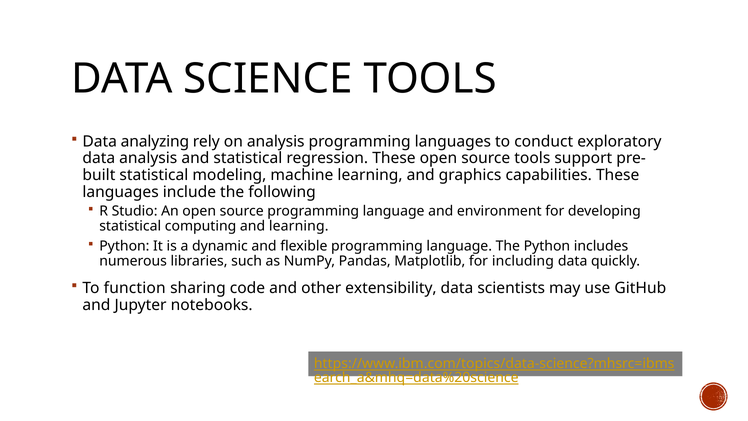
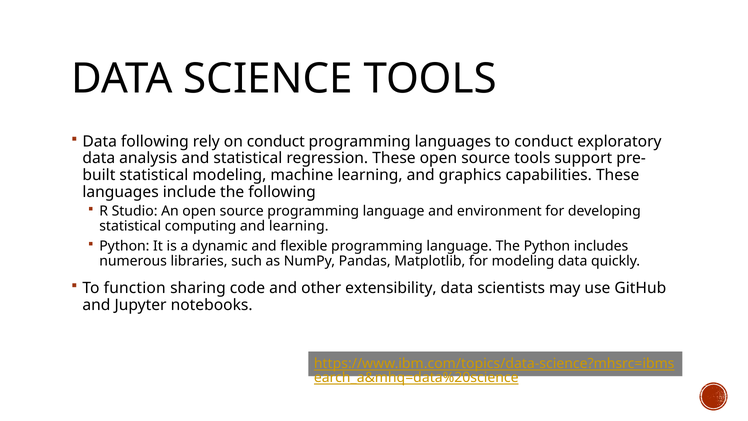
Data analyzing: analyzing -> following
on analysis: analysis -> conduct
for including: including -> modeling
